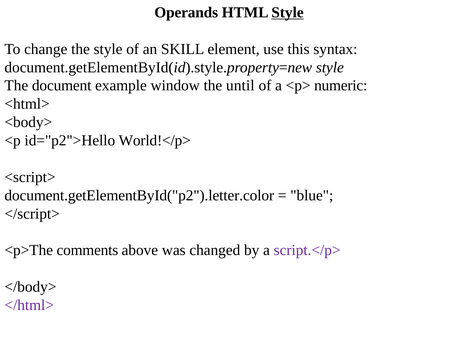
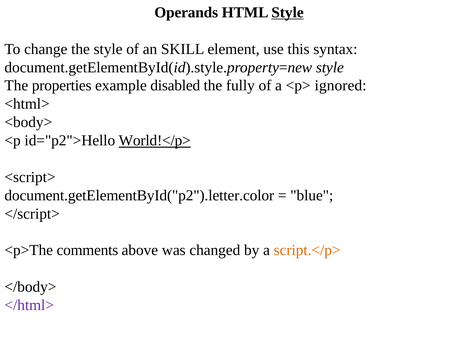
document: document -> properties
window: window -> disabled
until: until -> fully
numeric: numeric -> ignored
World!</p> underline: none -> present
script.</p> colour: purple -> orange
